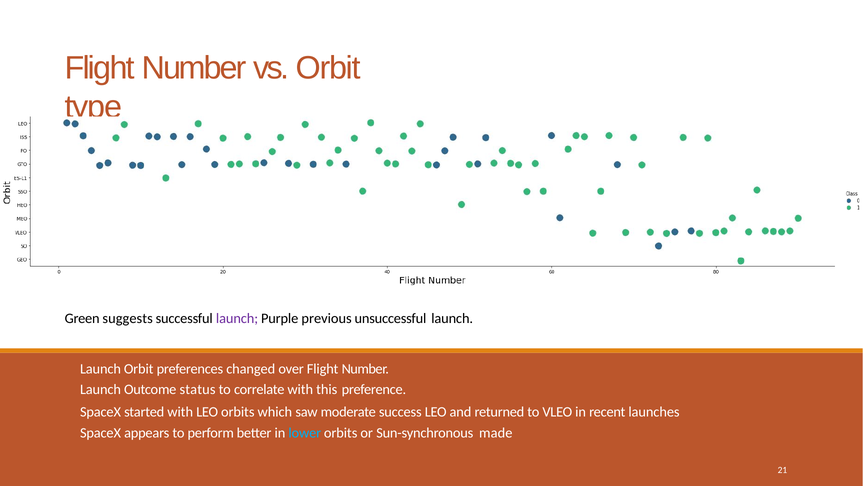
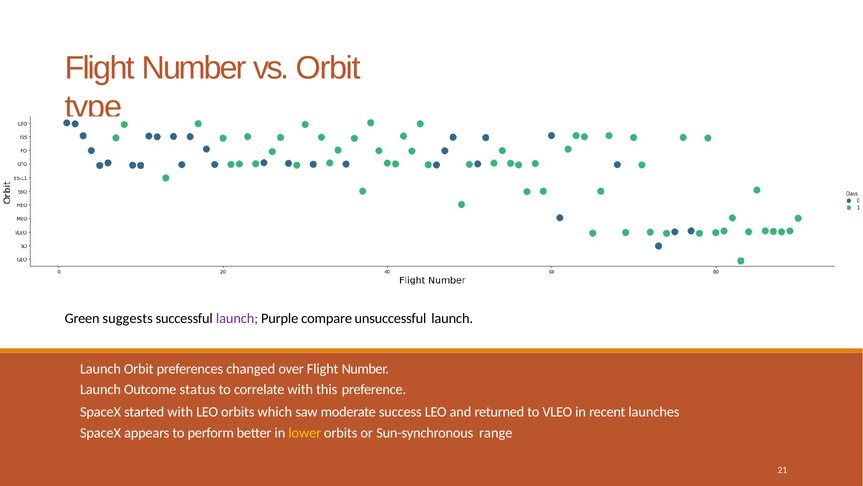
previous: previous -> compare
lower colour: light blue -> yellow
made: made -> range
